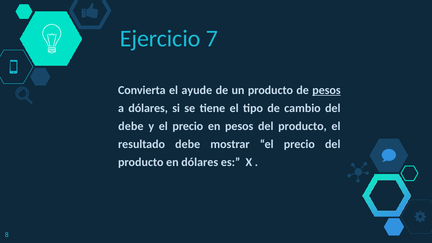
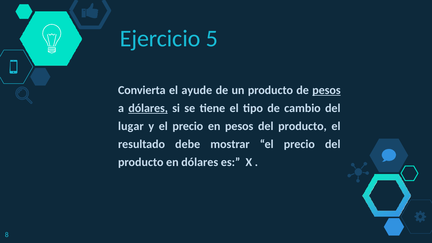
7: 7 -> 5
dólares at (148, 108) underline: none -> present
debe at (131, 126): debe -> lugar
